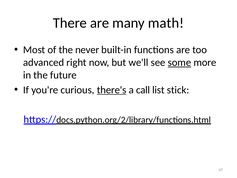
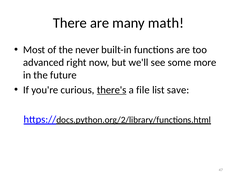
some underline: present -> none
call: call -> file
stick: stick -> save
